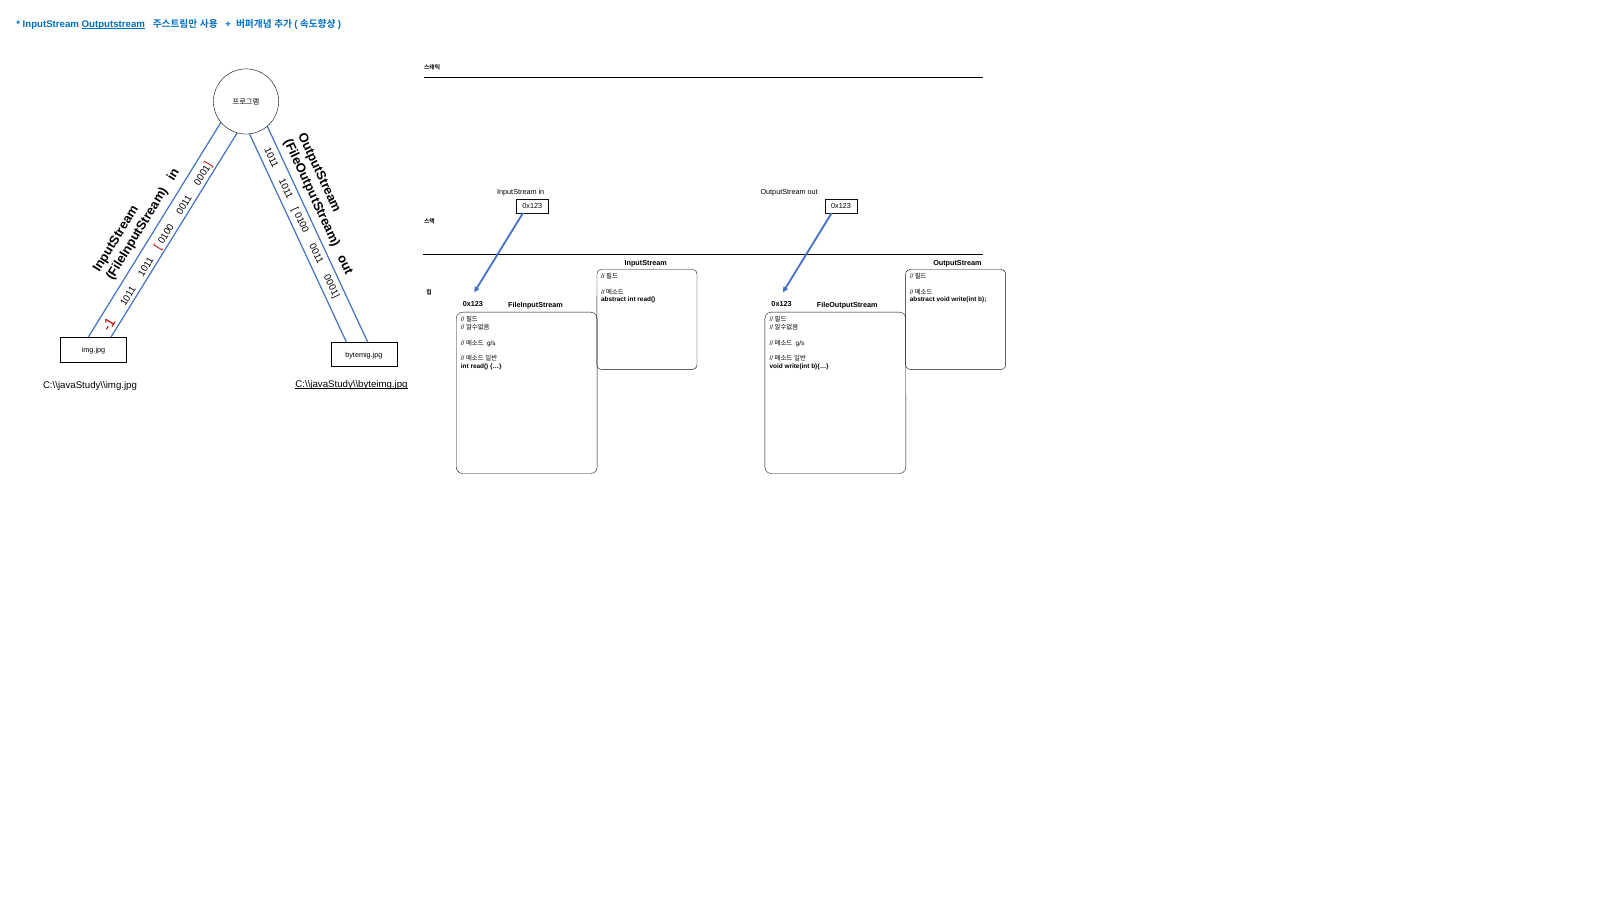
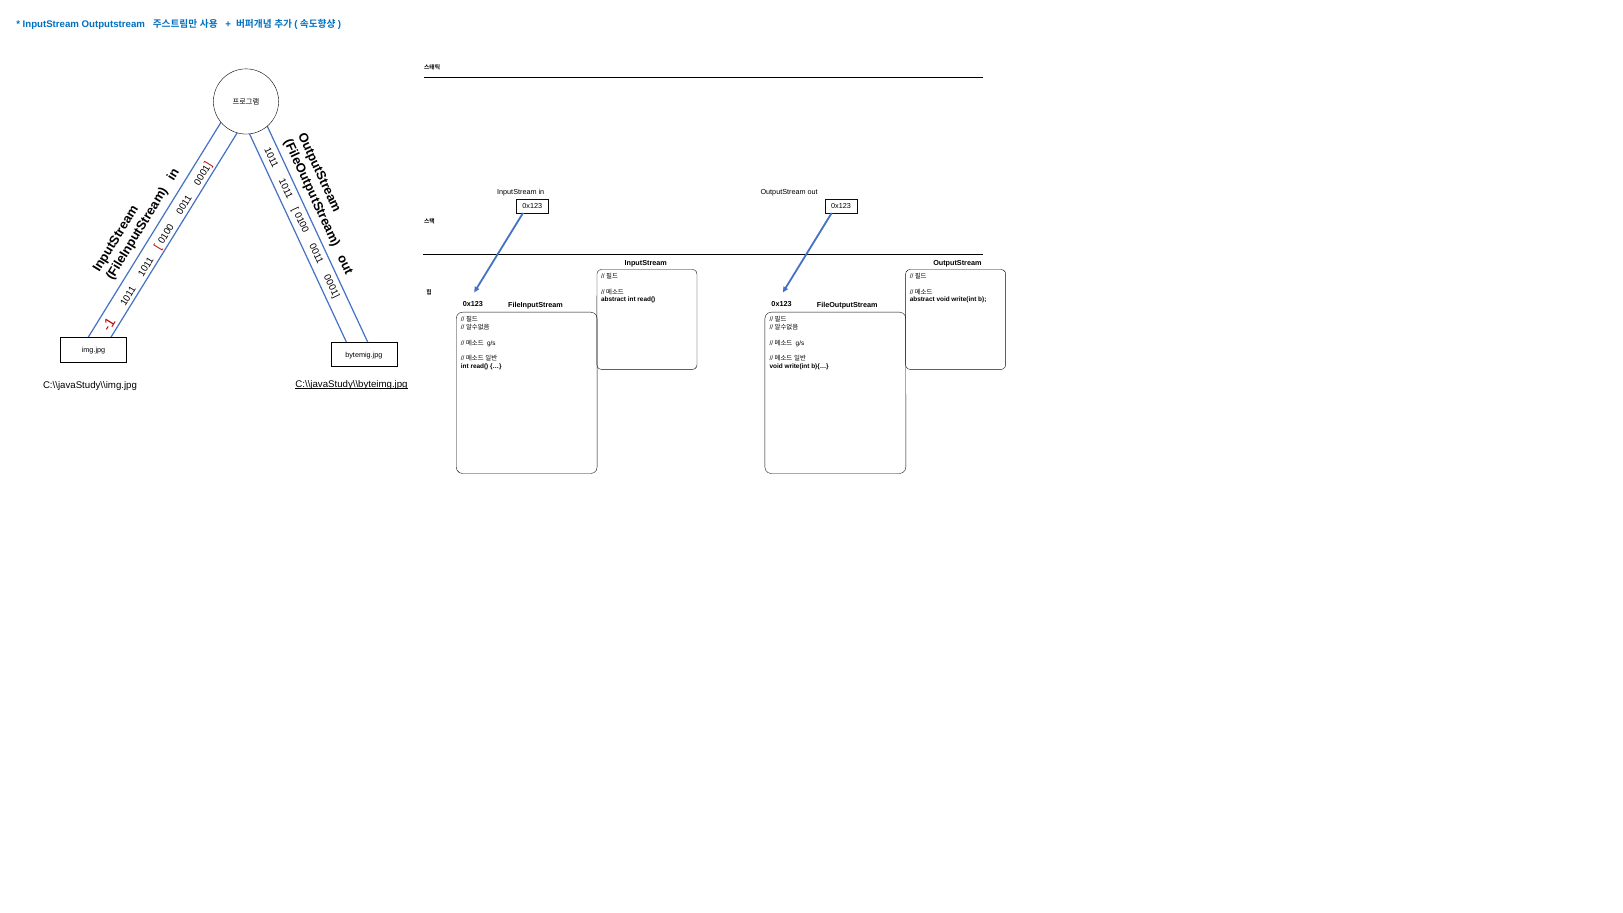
Outputstream at (113, 24) underline: present -> none
